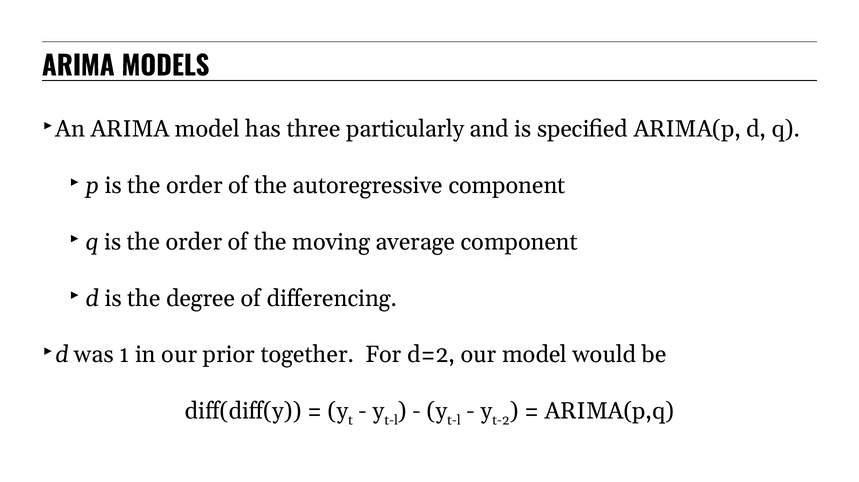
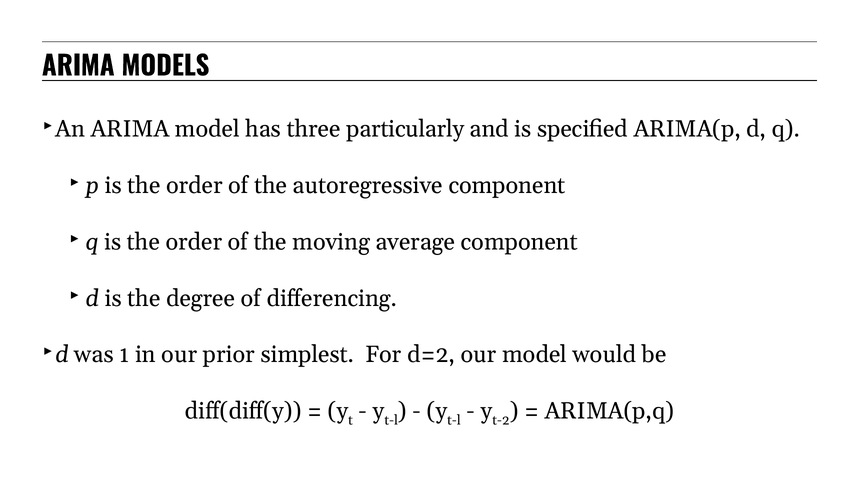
together: together -> simplest
